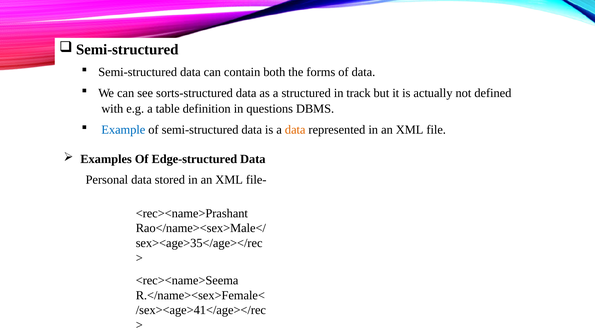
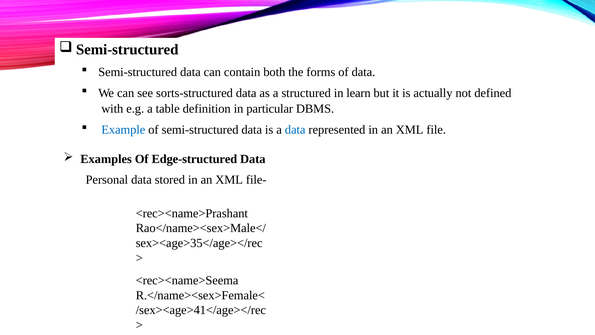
track: track -> learn
questions: questions -> particular
data at (295, 130) colour: orange -> blue
